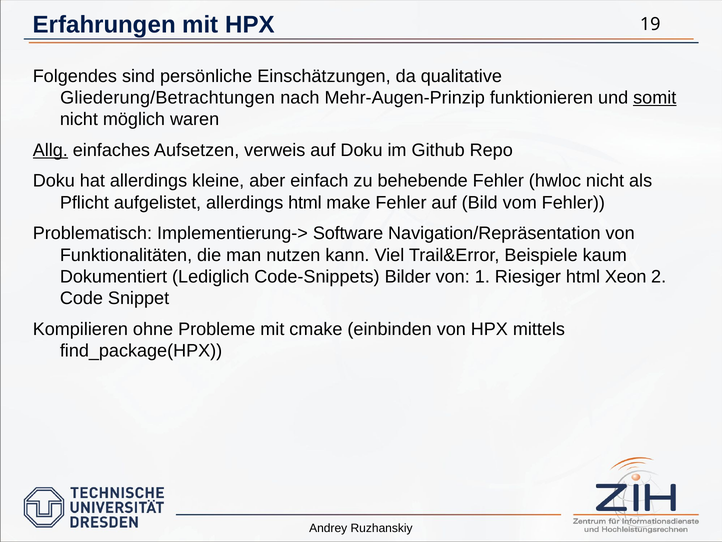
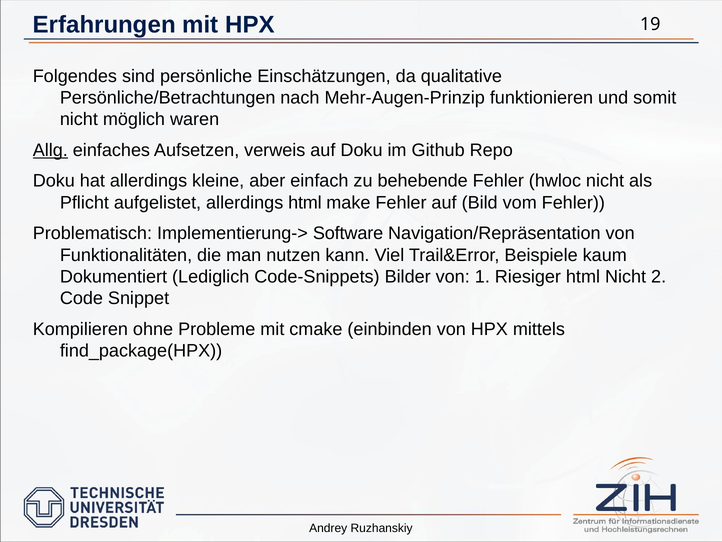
Gliederung/Betrachtungen: Gliederung/Betrachtungen -> Persönliche/Betrachtungen
somit underline: present -> none
html Xeon: Xeon -> Nicht
